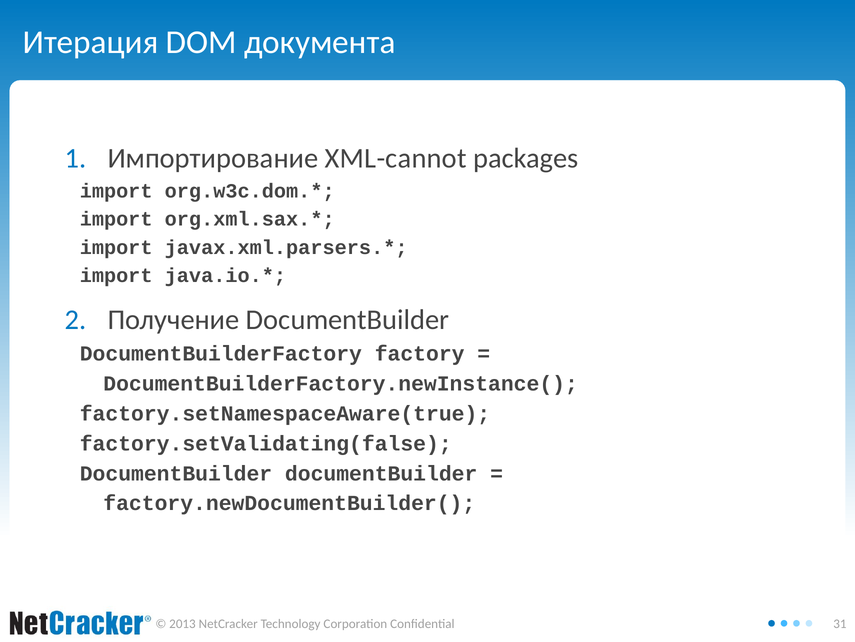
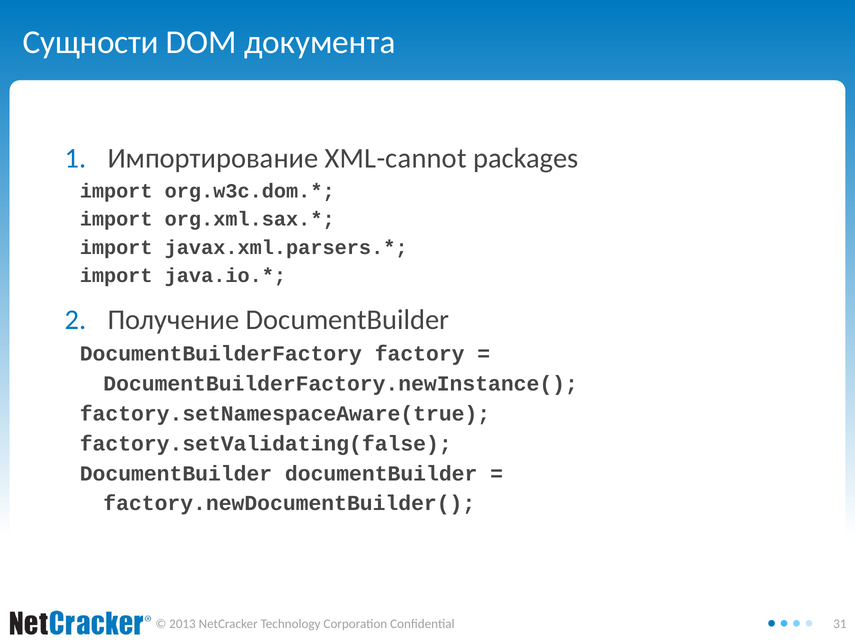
Итерация: Итерация -> Сущности
